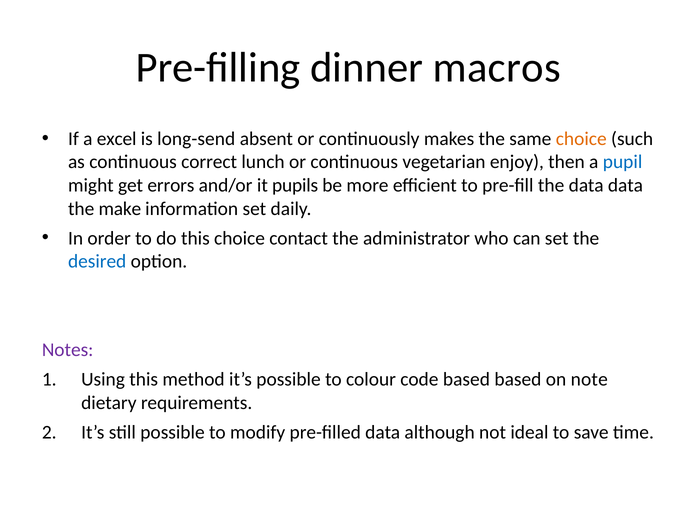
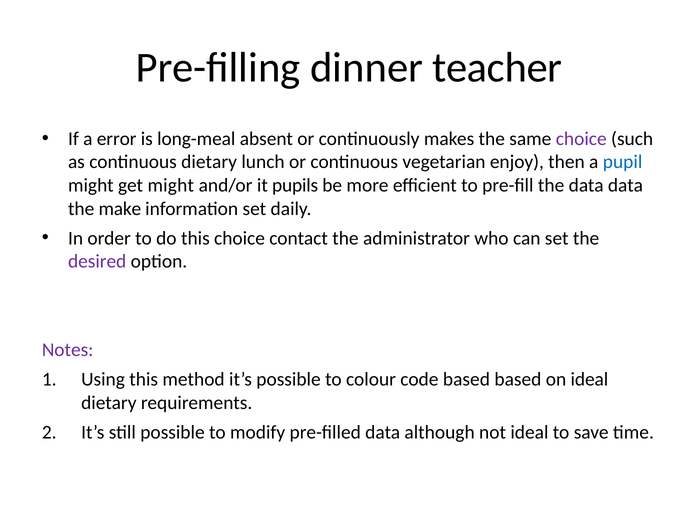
macros: macros -> teacher
excel: excel -> error
long-send: long-send -> long-meal
choice at (581, 139) colour: orange -> purple
continuous correct: correct -> dietary
get errors: errors -> might
desired colour: blue -> purple
on note: note -> ideal
